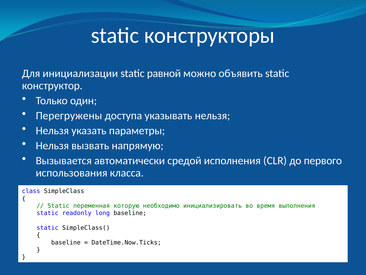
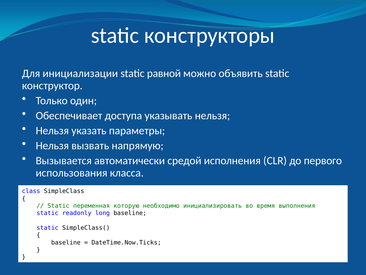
Перегружены: Перегружены -> Обеспечивает
